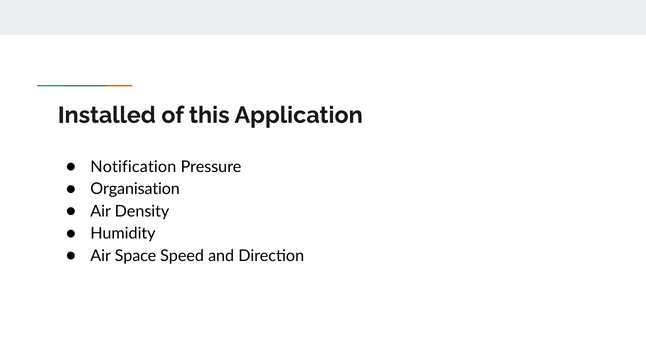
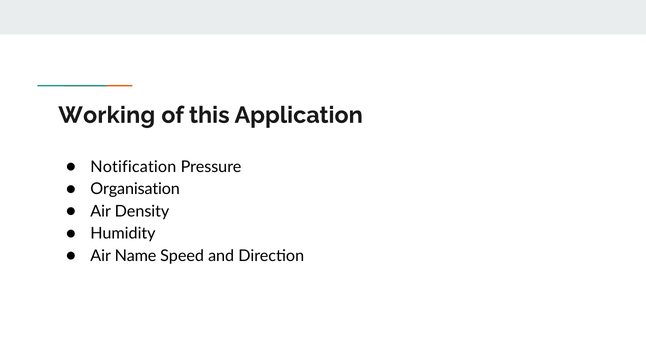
Installed: Installed -> Working
Space: Space -> Name
